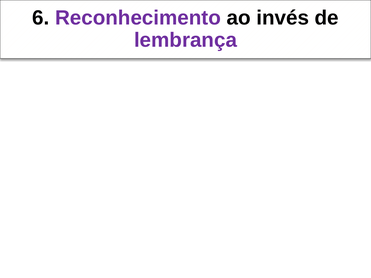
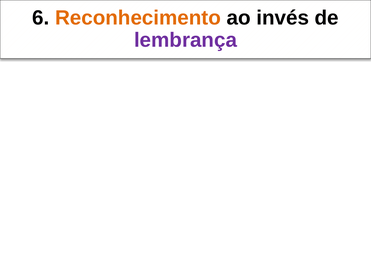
Reconhecimento colour: purple -> orange
